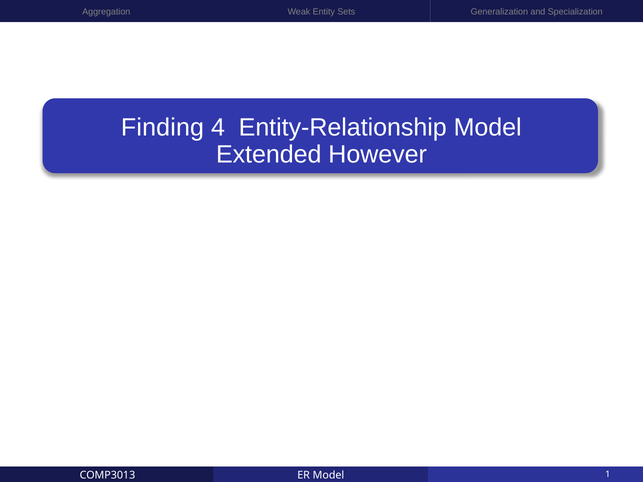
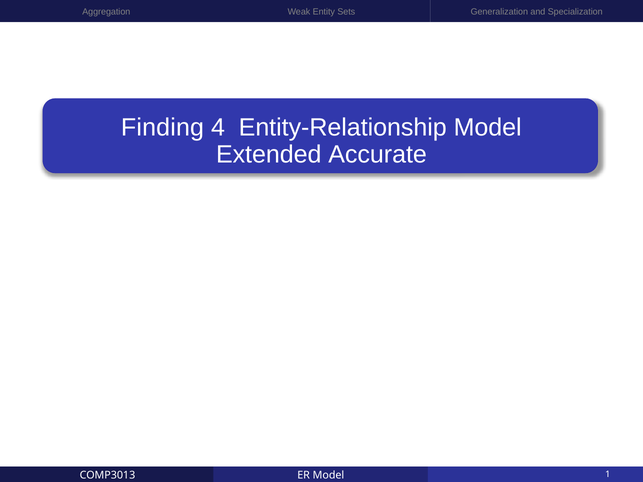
However: However -> Accurate
